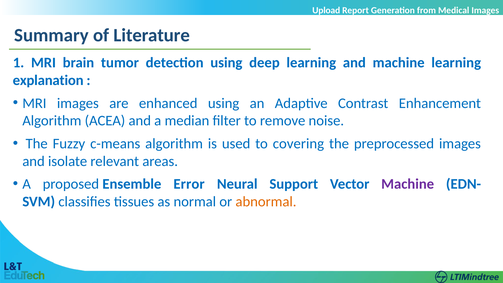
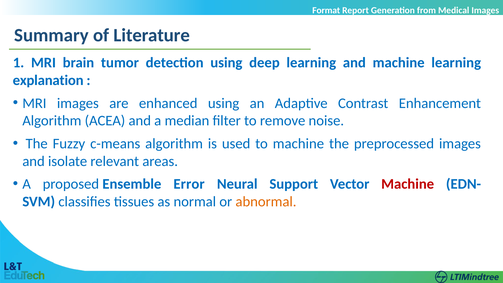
Upload: Upload -> Format
to covering: covering -> machine
Machine at (408, 184) colour: purple -> red
